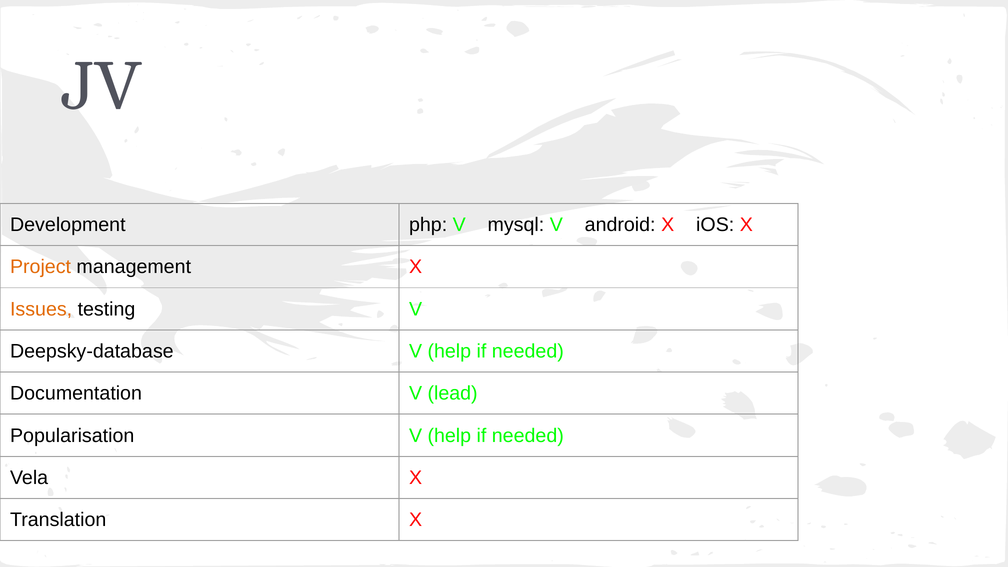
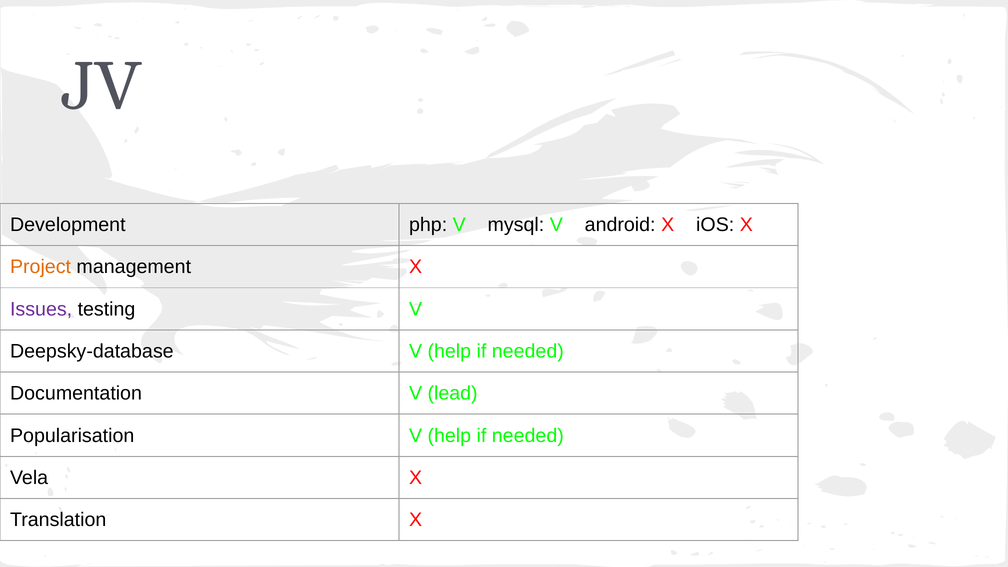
Issues colour: orange -> purple
